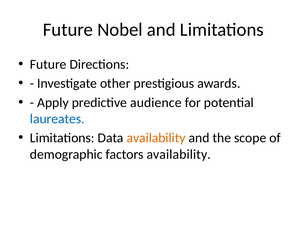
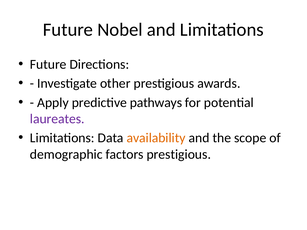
audience: audience -> pathways
laureates colour: blue -> purple
factors availability: availability -> prestigious
